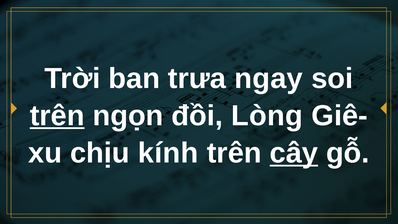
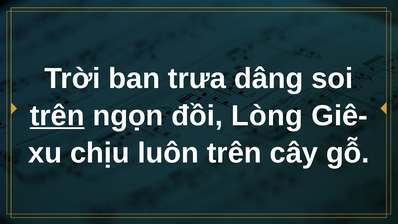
ngay: ngay -> dâng
kính: kính -> luôn
cây underline: present -> none
